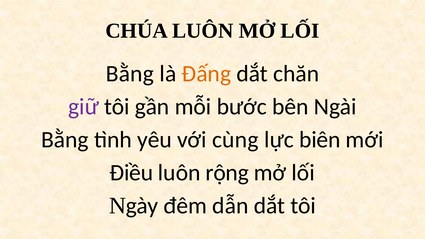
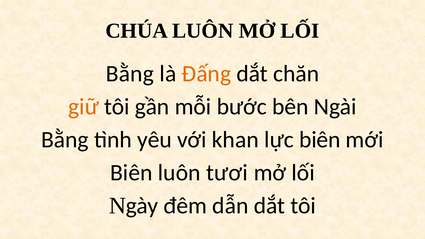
giữ colour: purple -> orange
cùng: cùng -> khan
Điều at (131, 173): Điều -> Biên
rộng: rộng -> tươi
